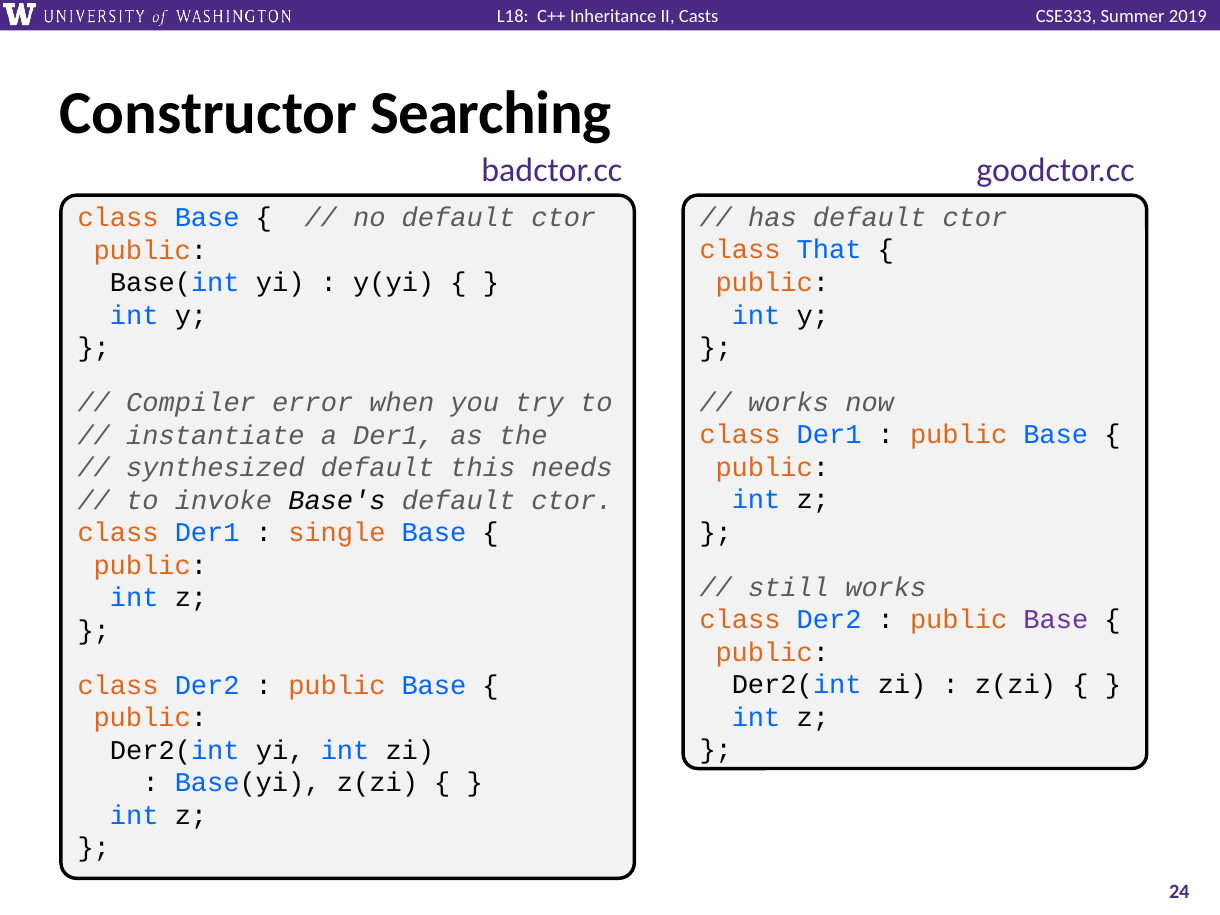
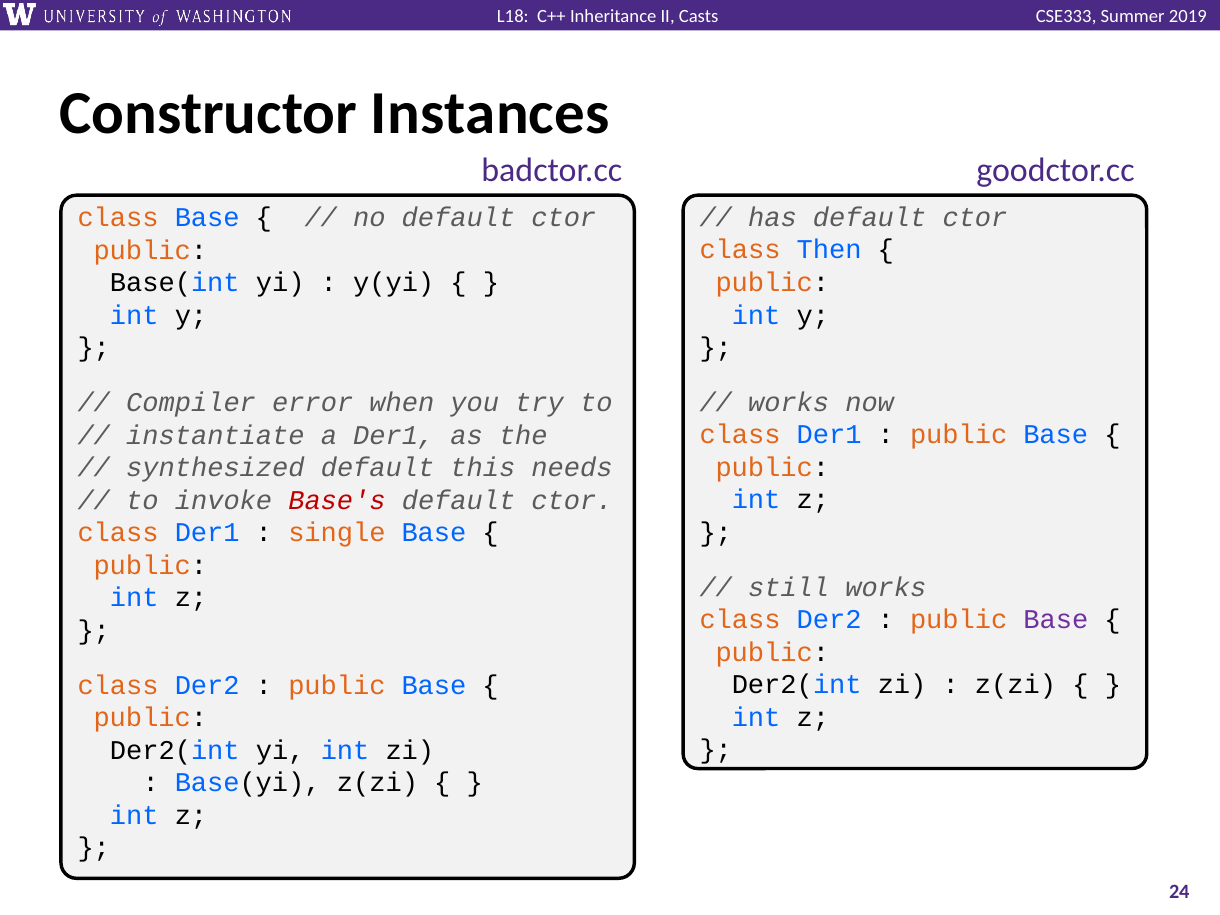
Searching: Searching -> Instances
That: That -> Then
Base's colour: black -> red
